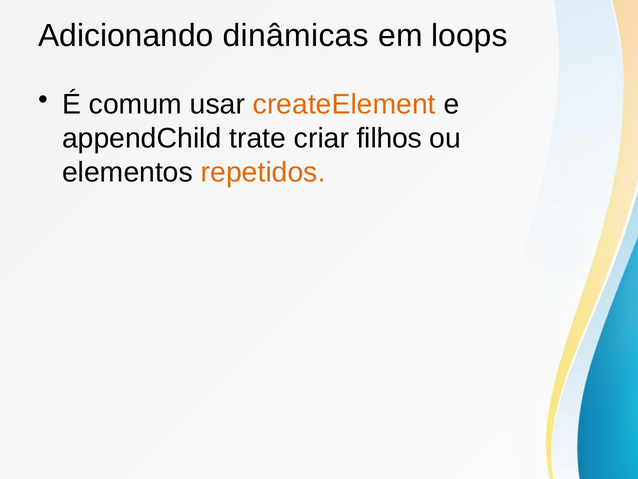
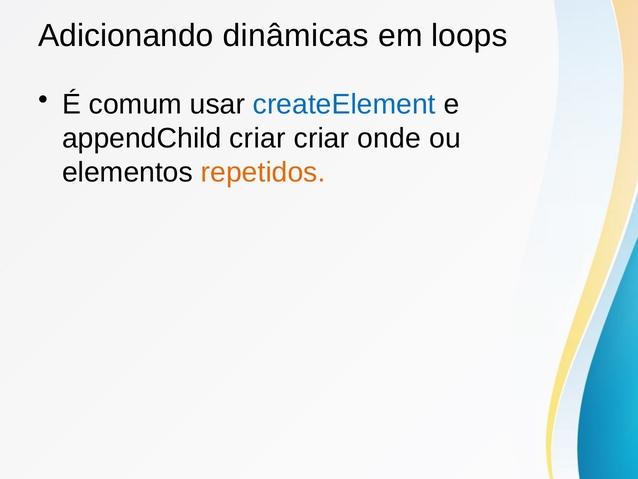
createElement colour: orange -> blue
appendChild trate: trate -> criar
filhos: filhos -> onde
